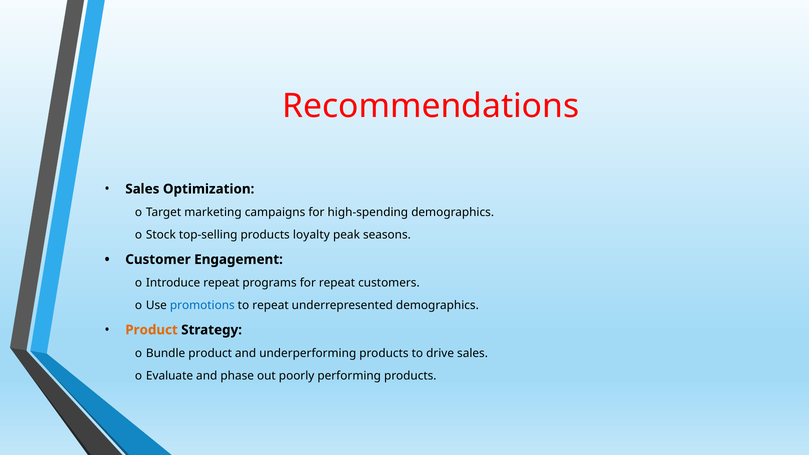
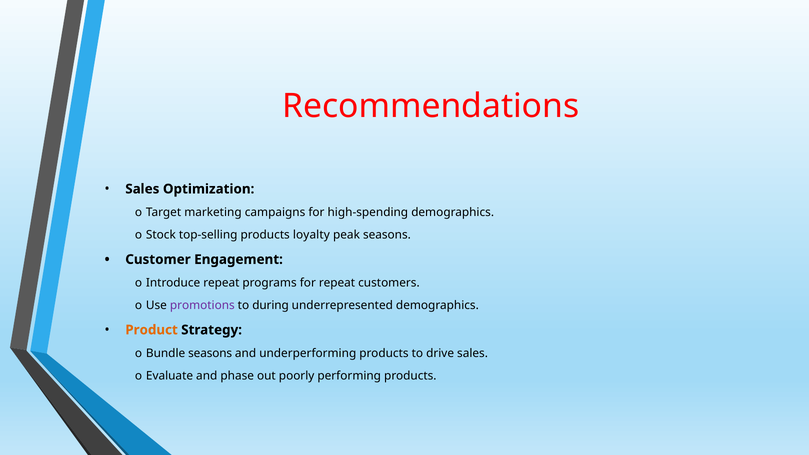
promotions colour: blue -> purple
to repeat: repeat -> during
Bundle product: product -> seasons
